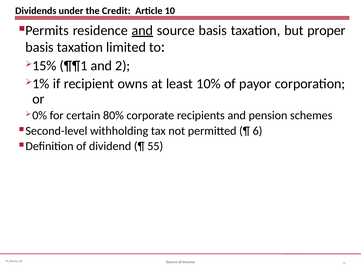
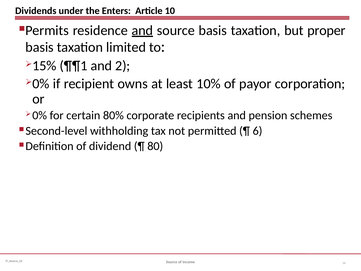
Credit: Credit -> Enters
1%: 1% -> 0%
55: 55 -> 80
